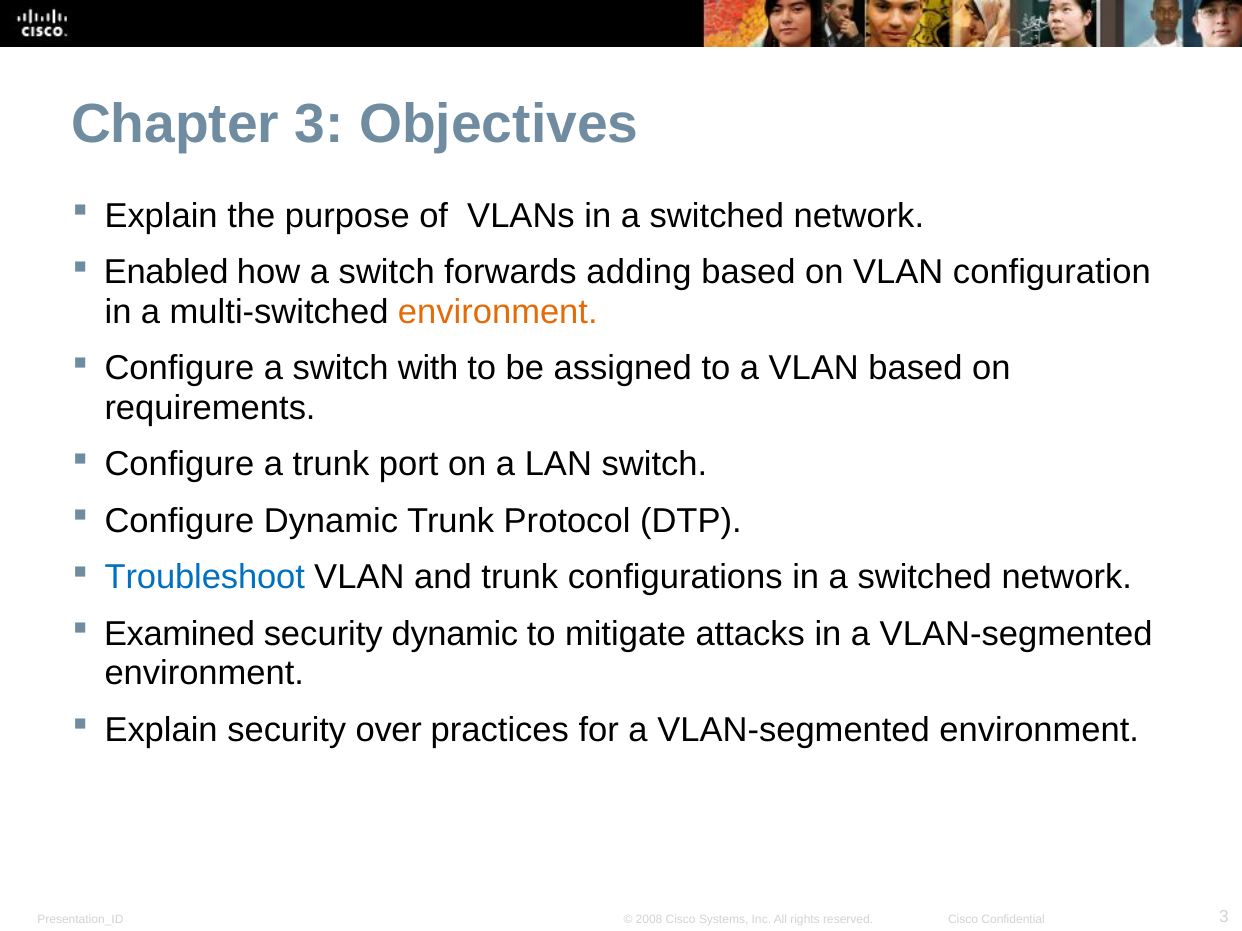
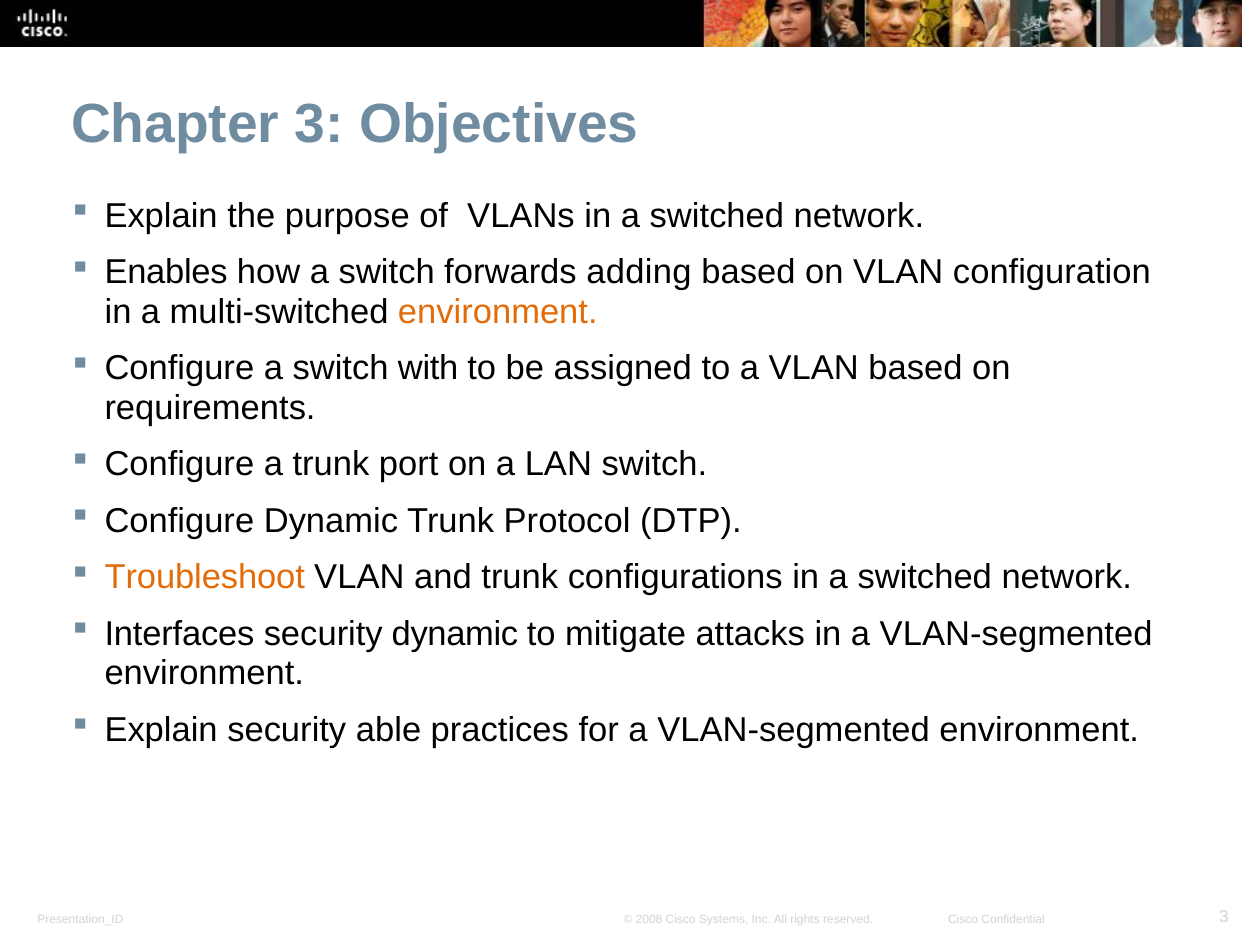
Enabled: Enabled -> Enables
Troubleshoot colour: blue -> orange
Examined: Examined -> Interfaces
over: over -> able
